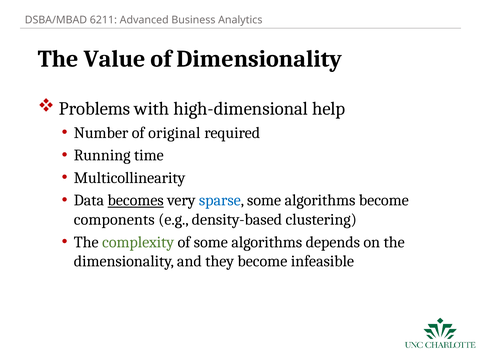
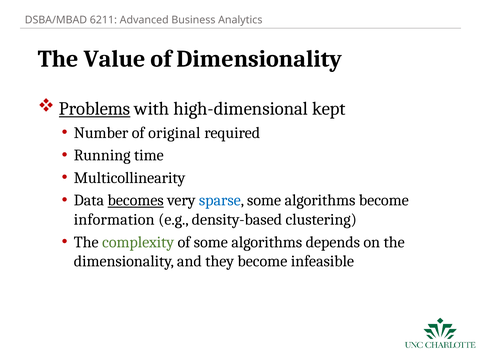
Problems underline: none -> present
help: help -> kept
components: components -> information
